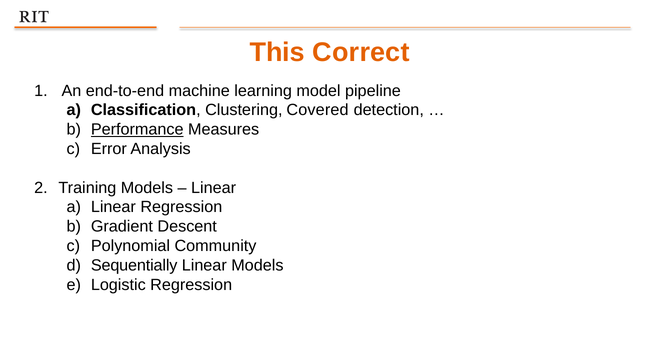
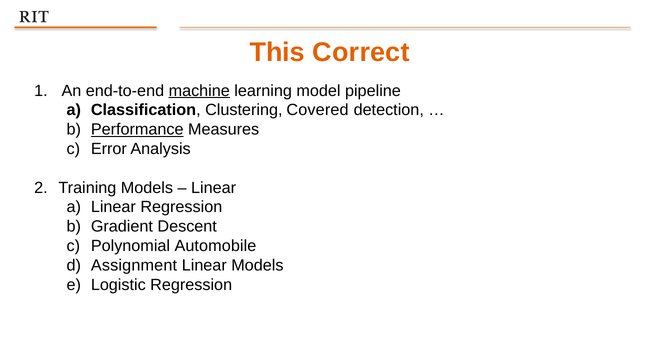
machine underline: none -> present
Community: Community -> Automobile
Sequentially: Sequentially -> Assignment
